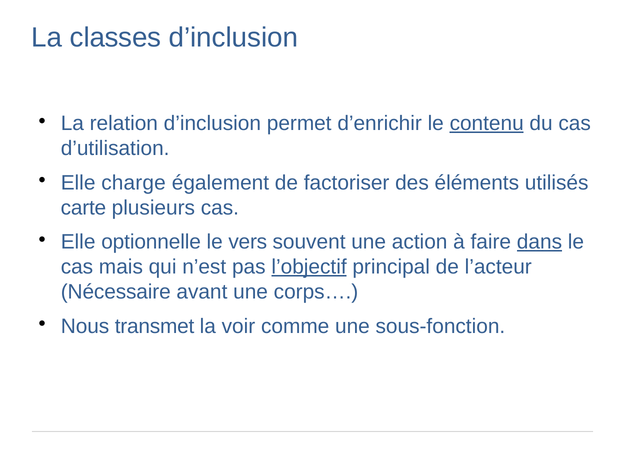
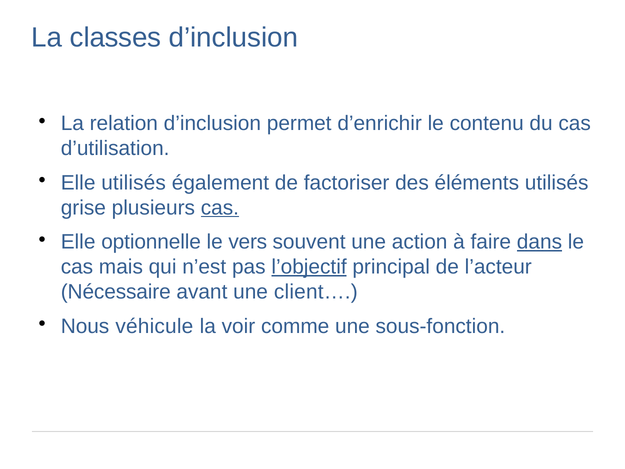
contenu underline: present -> none
Elle charge: charge -> utilisés
carte: carte -> grise
cas at (220, 208) underline: none -> present
corps…: corps… -> client…
transmet: transmet -> véhicule
